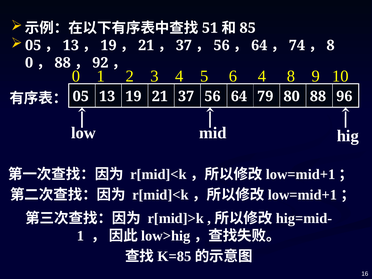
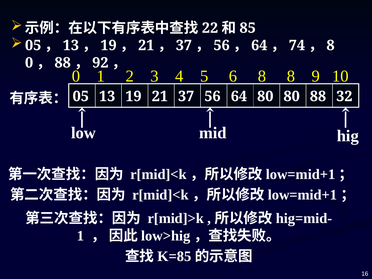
51: 51 -> 22
6 4: 4 -> 8
64 79: 79 -> 80
96: 96 -> 32
